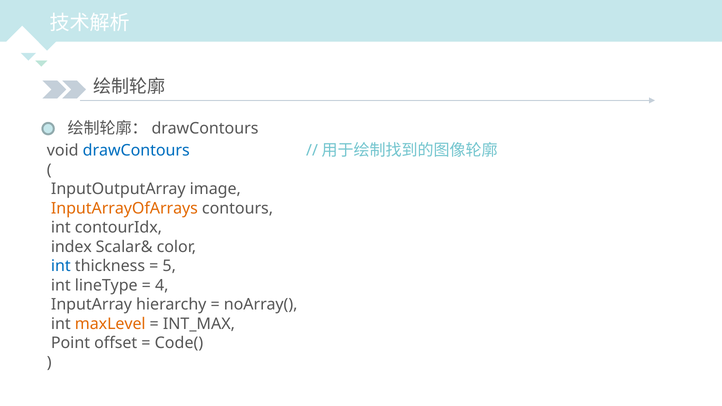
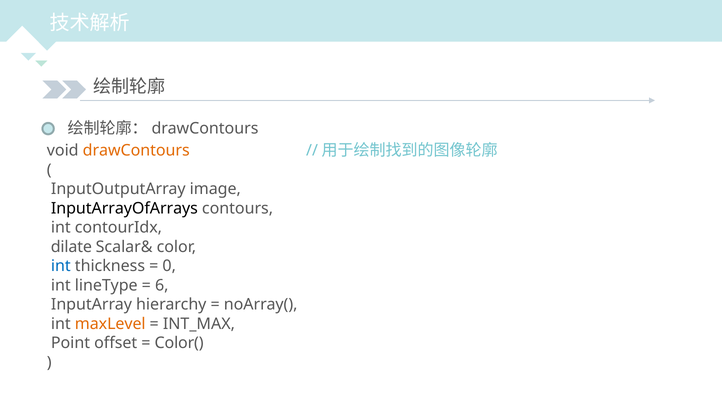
drawContours colour: blue -> orange
InputArrayOfArrays colour: orange -> black
index: index -> dilate
5: 5 -> 0
4: 4 -> 6
Code(: Code( -> Color(
